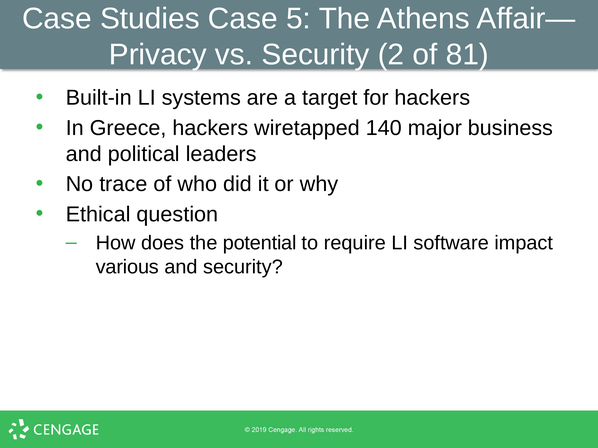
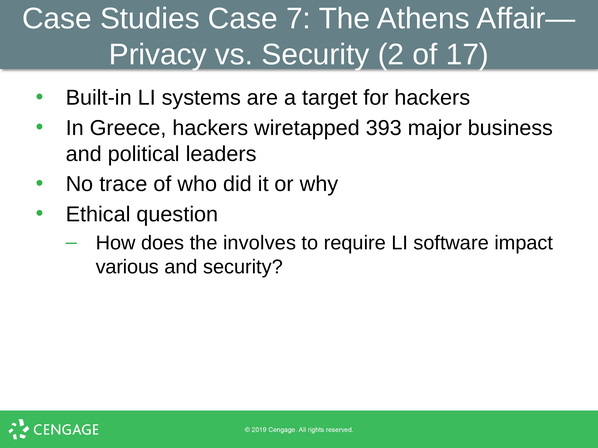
5: 5 -> 7
81: 81 -> 17
140: 140 -> 393
potential: potential -> involves
